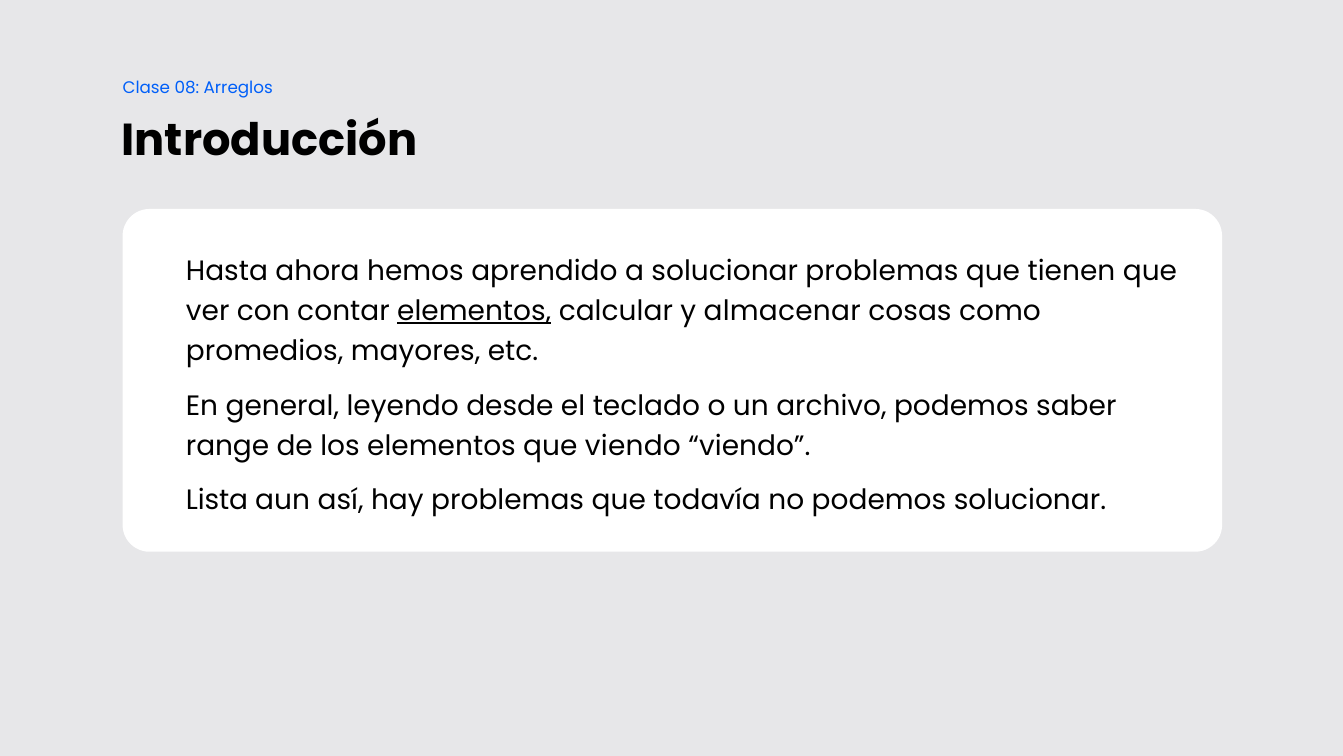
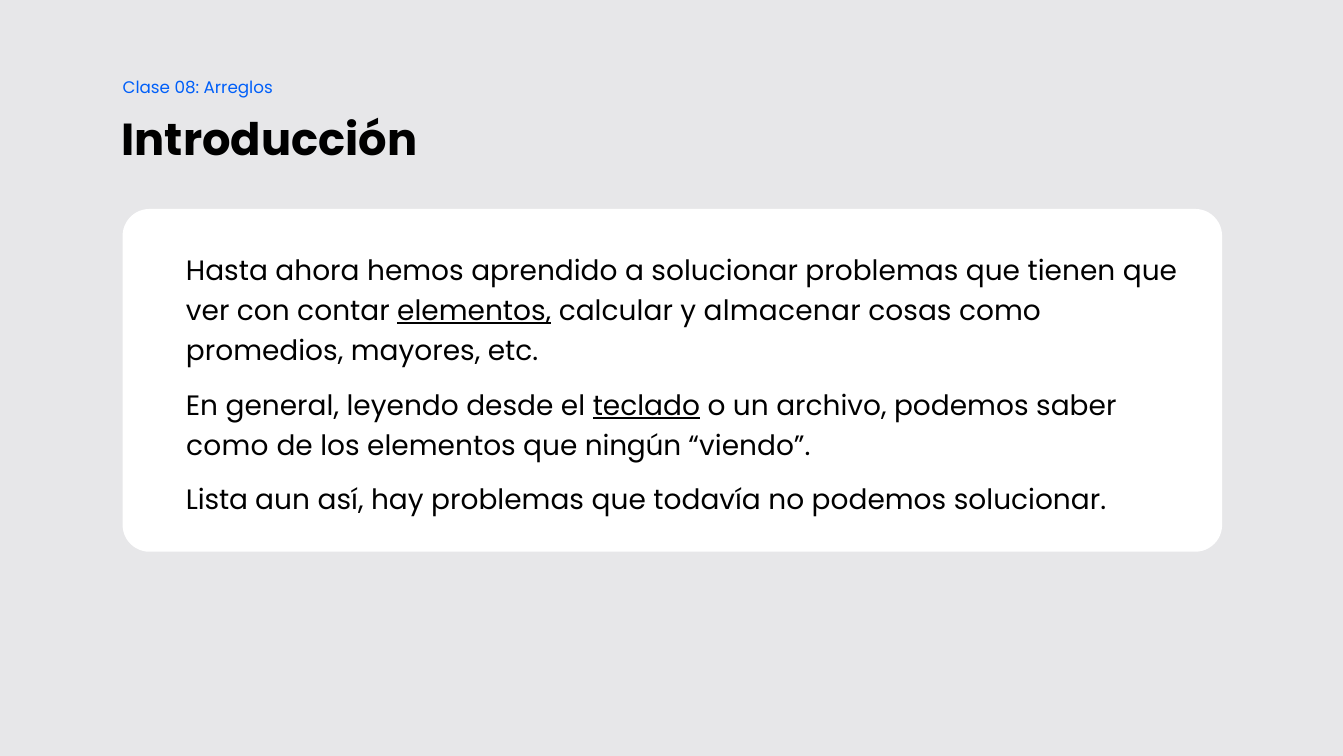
teclado underline: none -> present
range at (228, 446): range -> como
que viendo: viendo -> ningún
